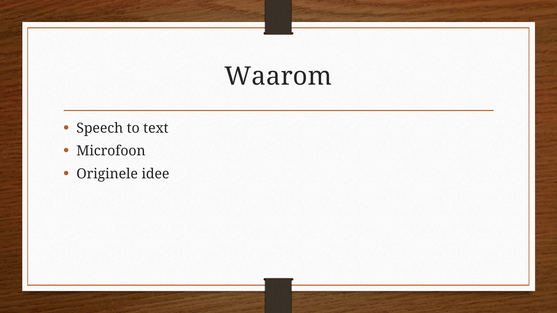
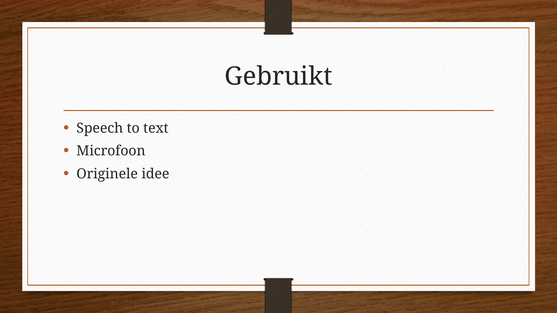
Waarom: Waarom -> Gebruikt
